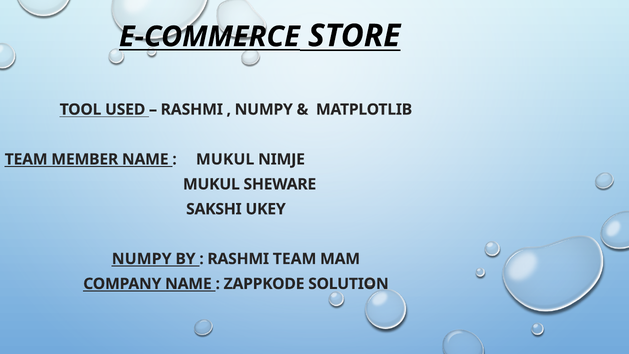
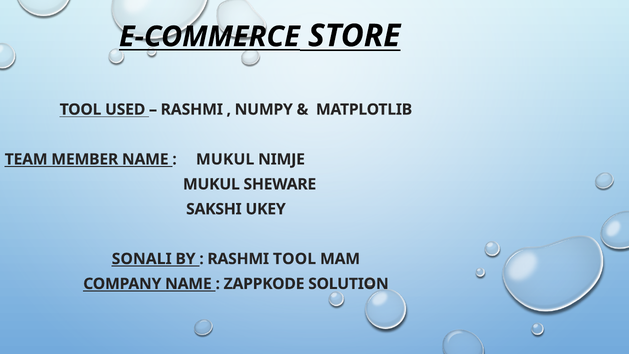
NUMPY at (142, 259): NUMPY -> SONALI
RASHMI TEAM: TEAM -> TOOL
